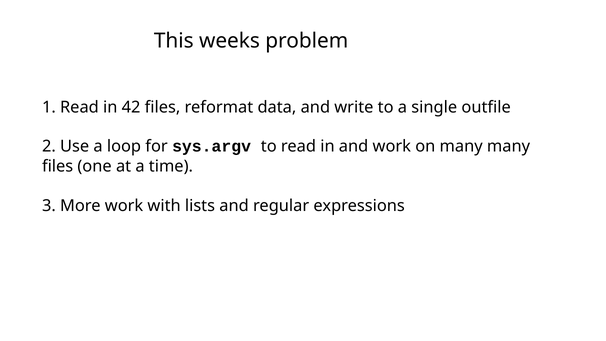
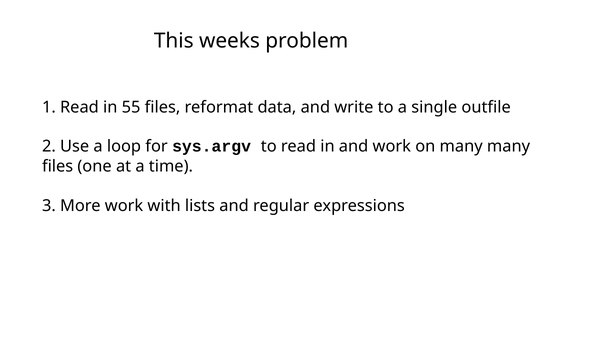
42: 42 -> 55
